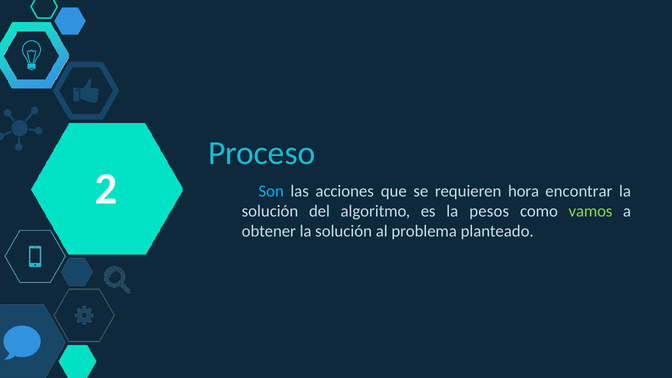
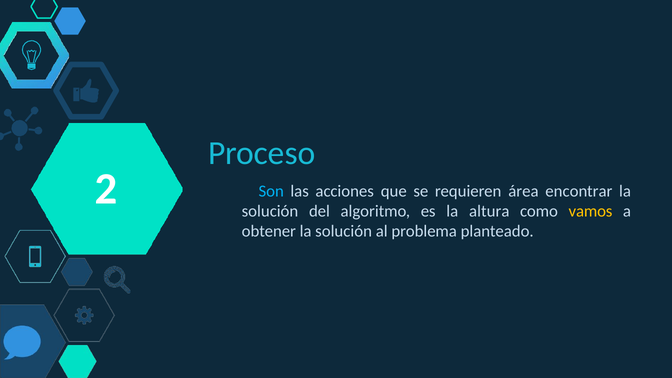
hora: hora -> área
pesos: pesos -> altura
vamos colour: light green -> yellow
